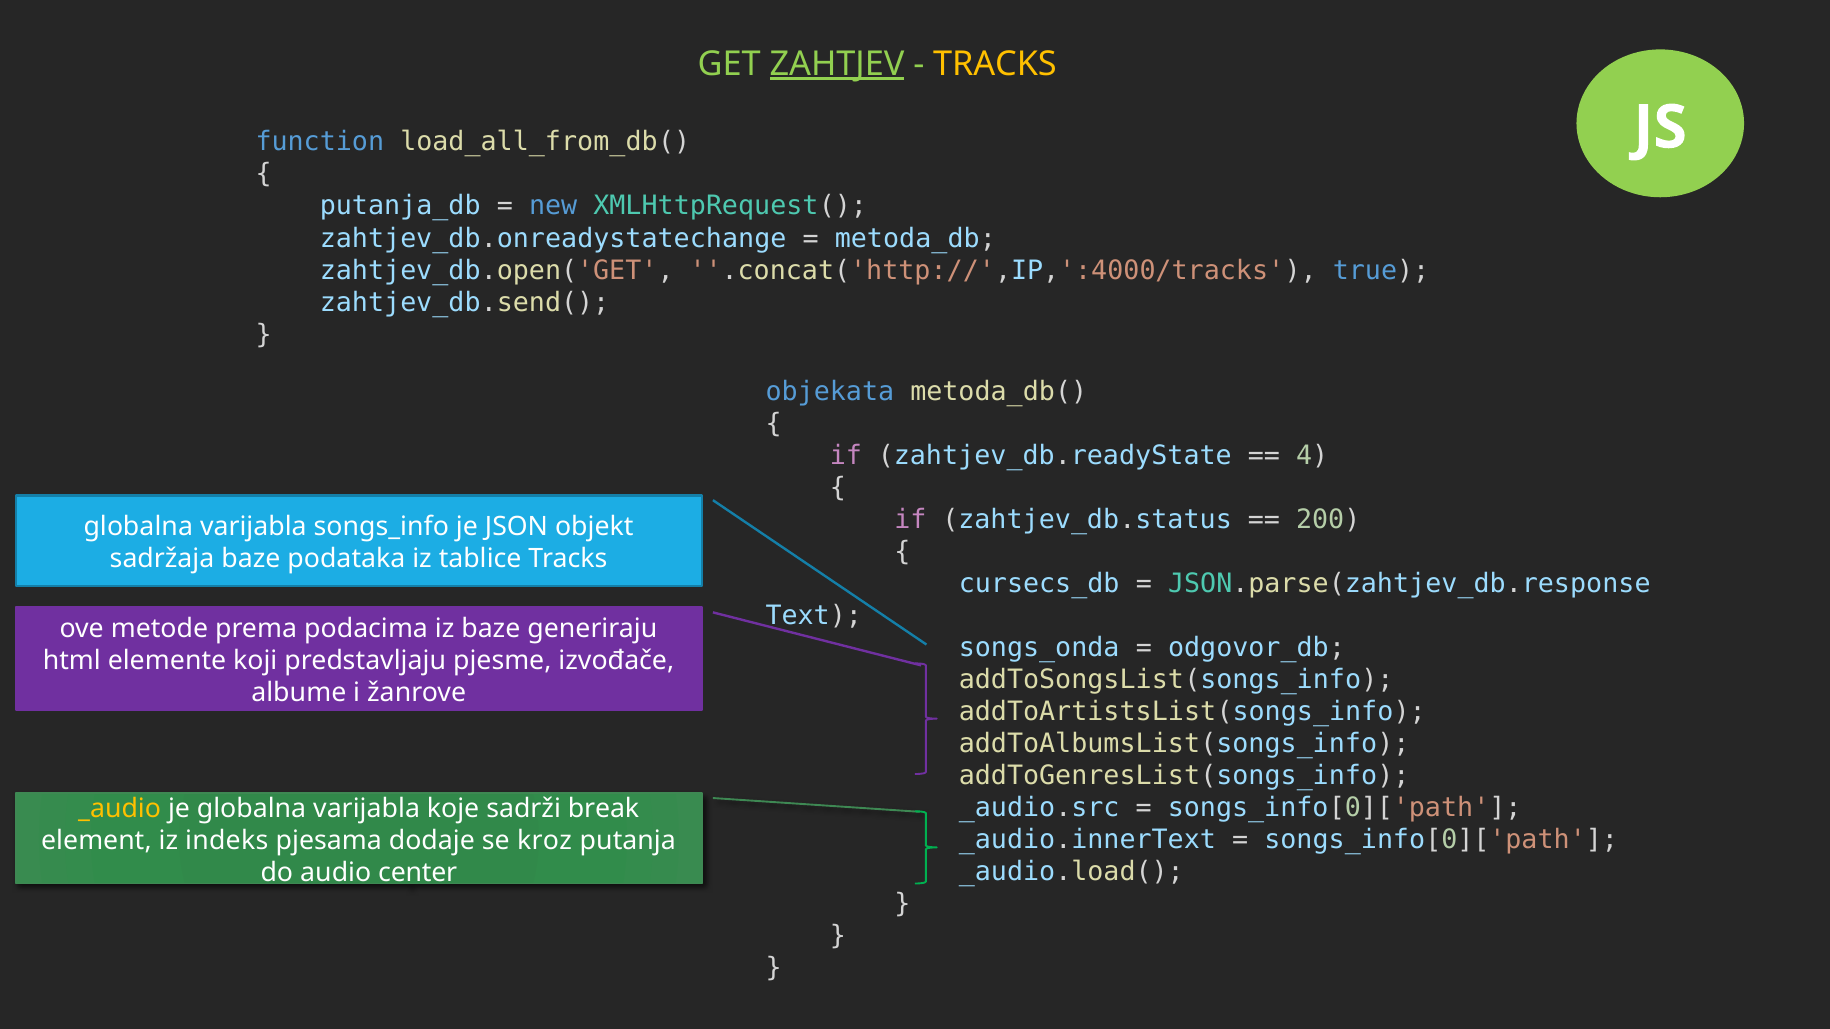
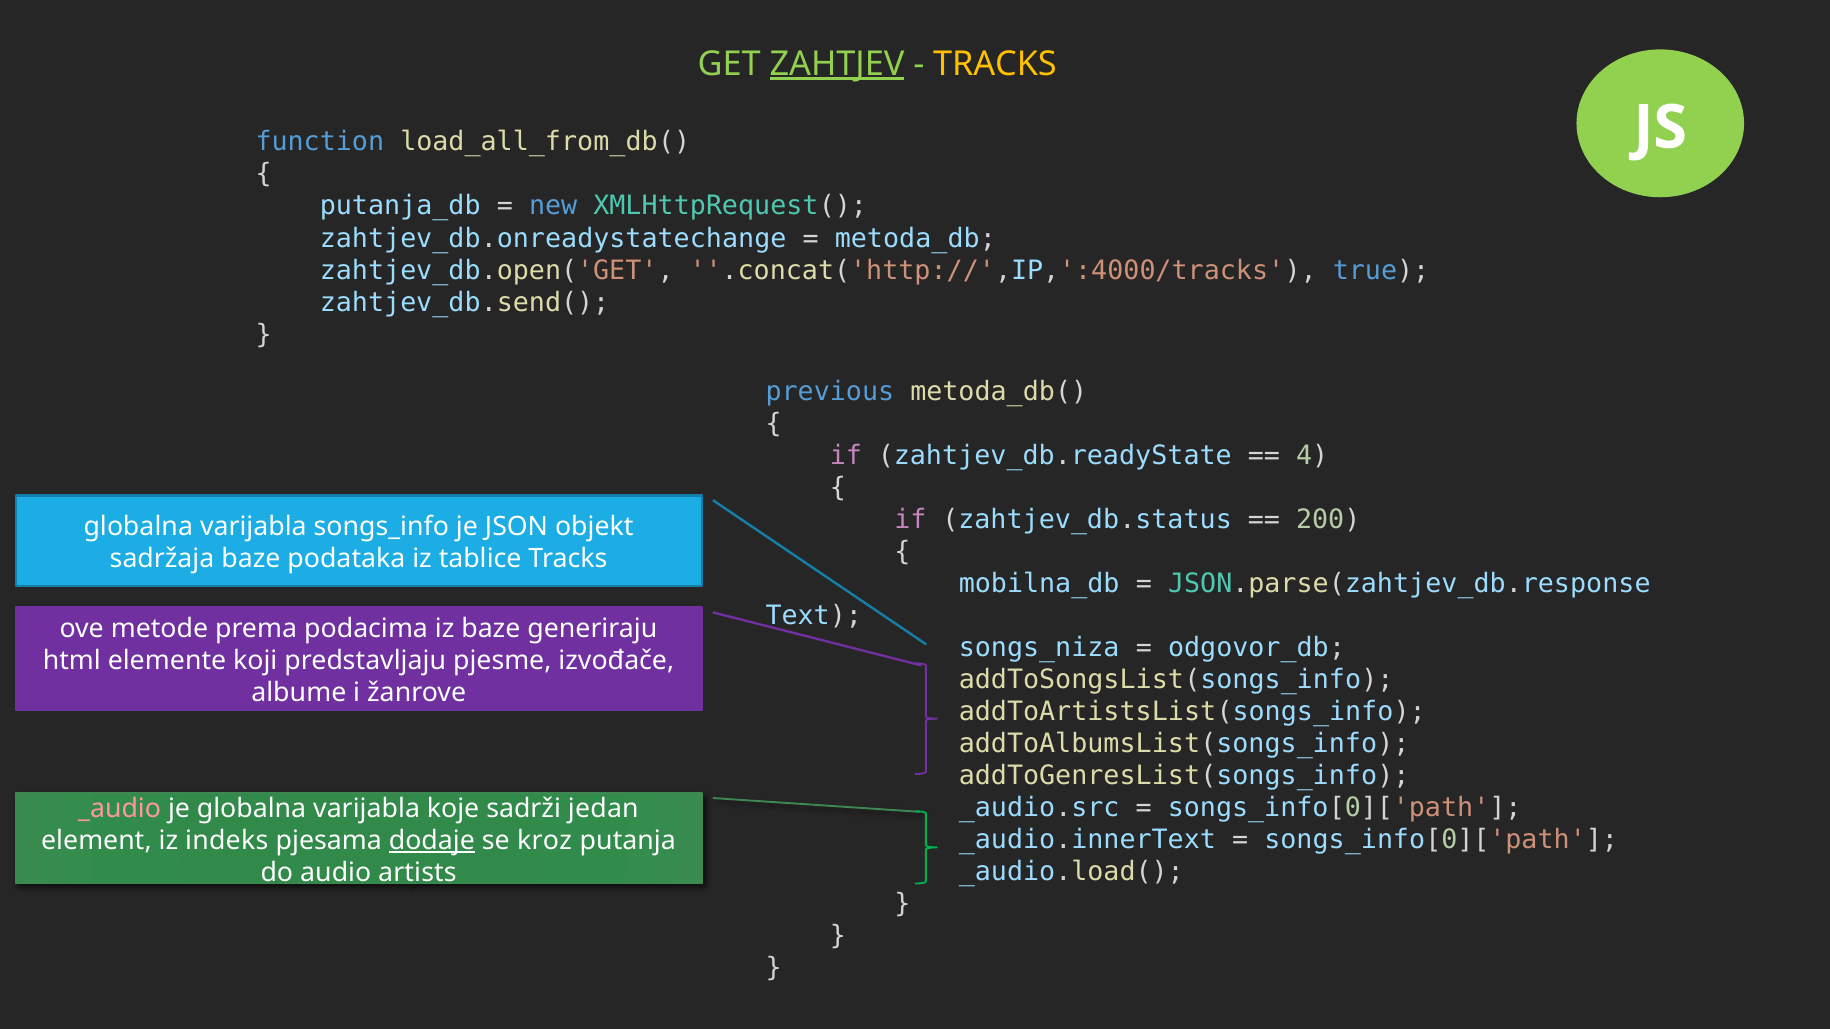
objekata: objekata -> previous
cursecs_db: cursecs_db -> mobilna_db
songs_onda: songs_onda -> songs_niza
_audio colour: yellow -> pink
break: break -> jedan
dodaje underline: none -> present
center: center -> artists
